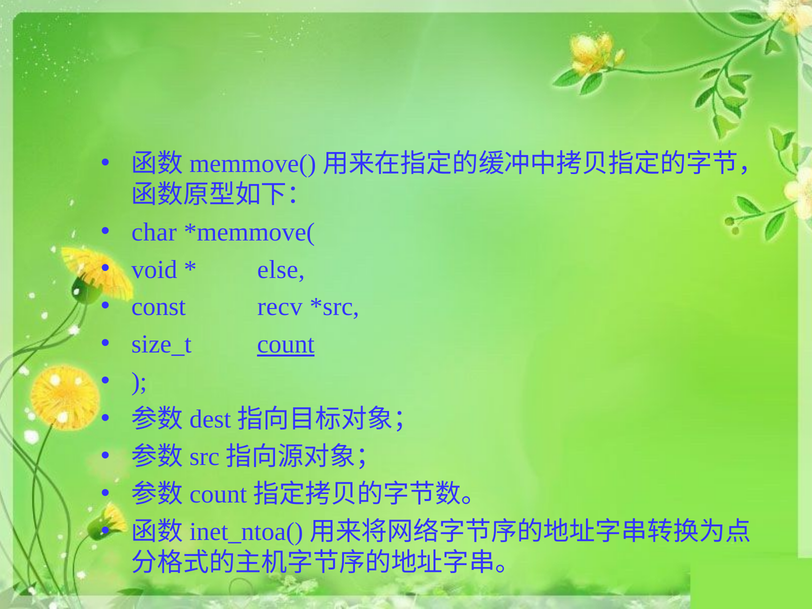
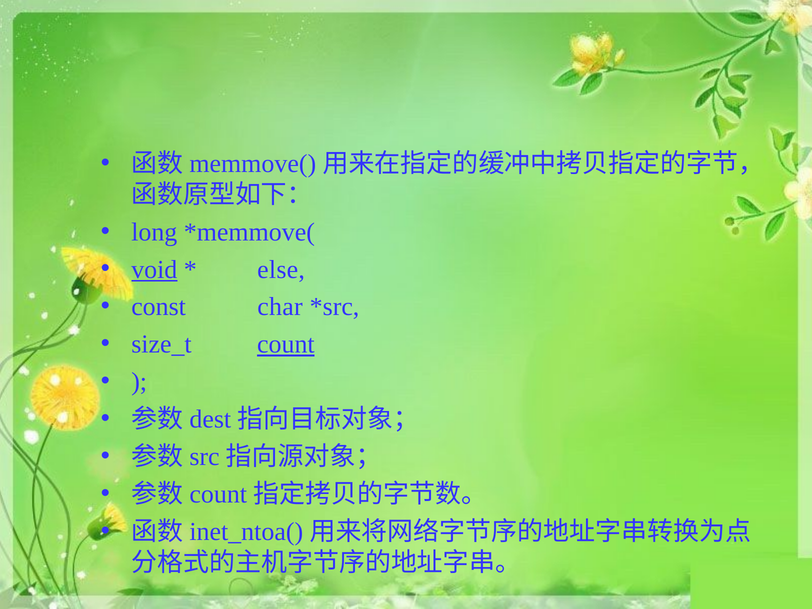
char: char -> long
void underline: none -> present
recv: recv -> char
